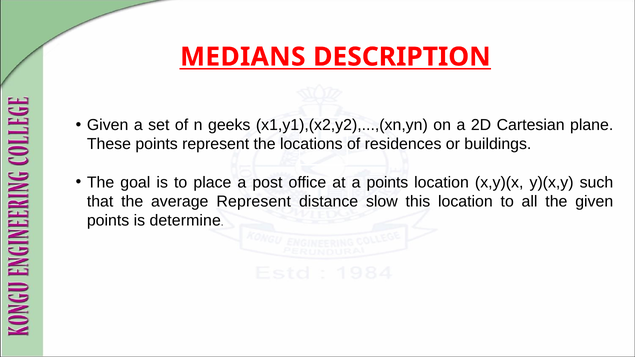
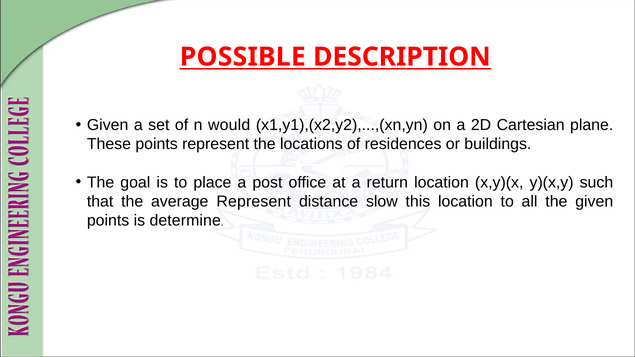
MEDIANS: MEDIANS -> POSSIBLE
geeks: geeks -> would
a points: points -> return
